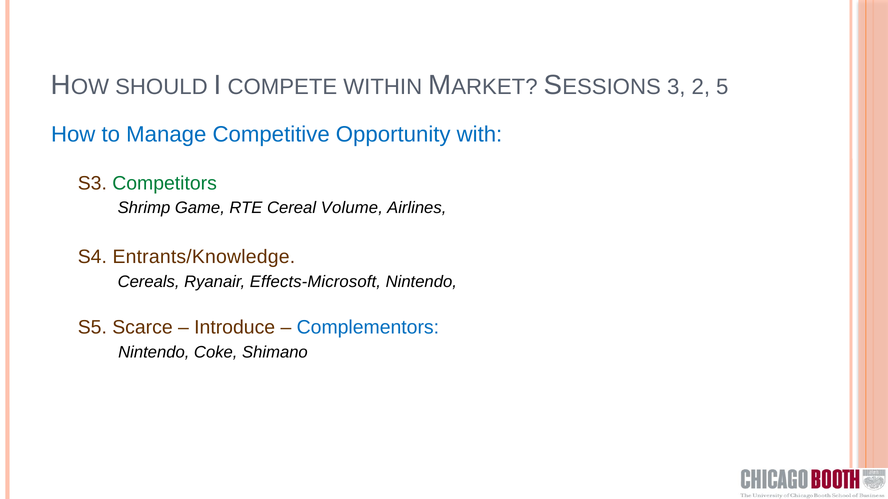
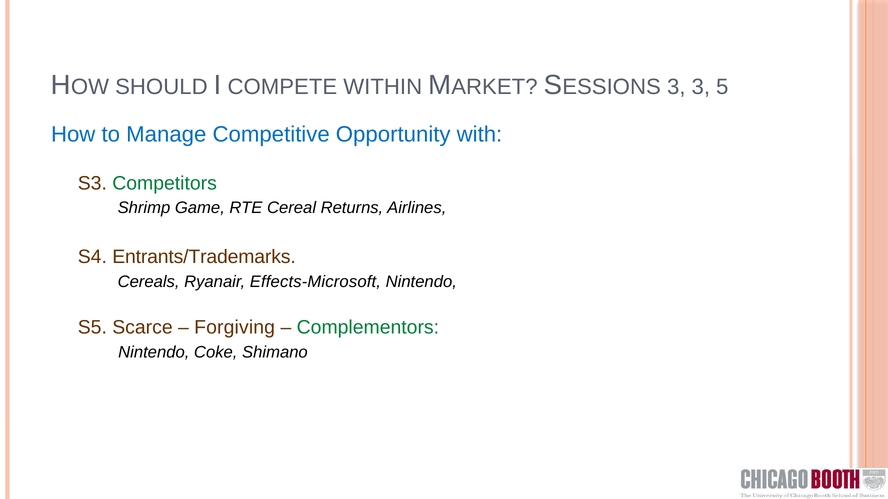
3 2: 2 -> 3
Volume: Volume -> Returns
Entrants/Knowledge: Entrants/Knowledge -> Entrants/Trademarks
Introduce: Introduce -> Forgiving
Complementors colour: blue -> green
